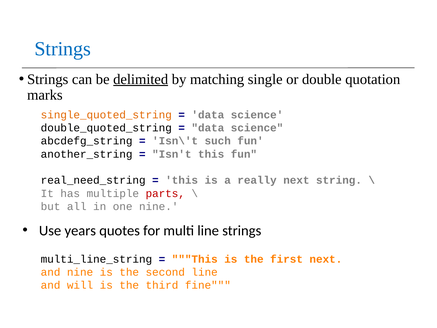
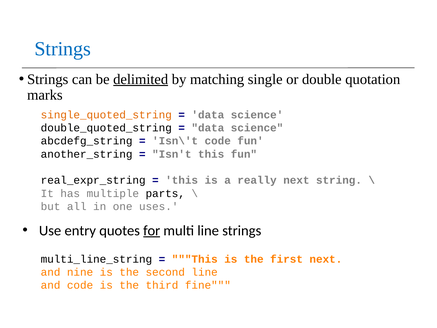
Isn\'t such: such -> code
real_need_string: real_need_string -> real_expr_string
parts colour: red -> black
one nine: nine -> uses
years: years -> entry
for underline: none -> present
and will: will -> code
